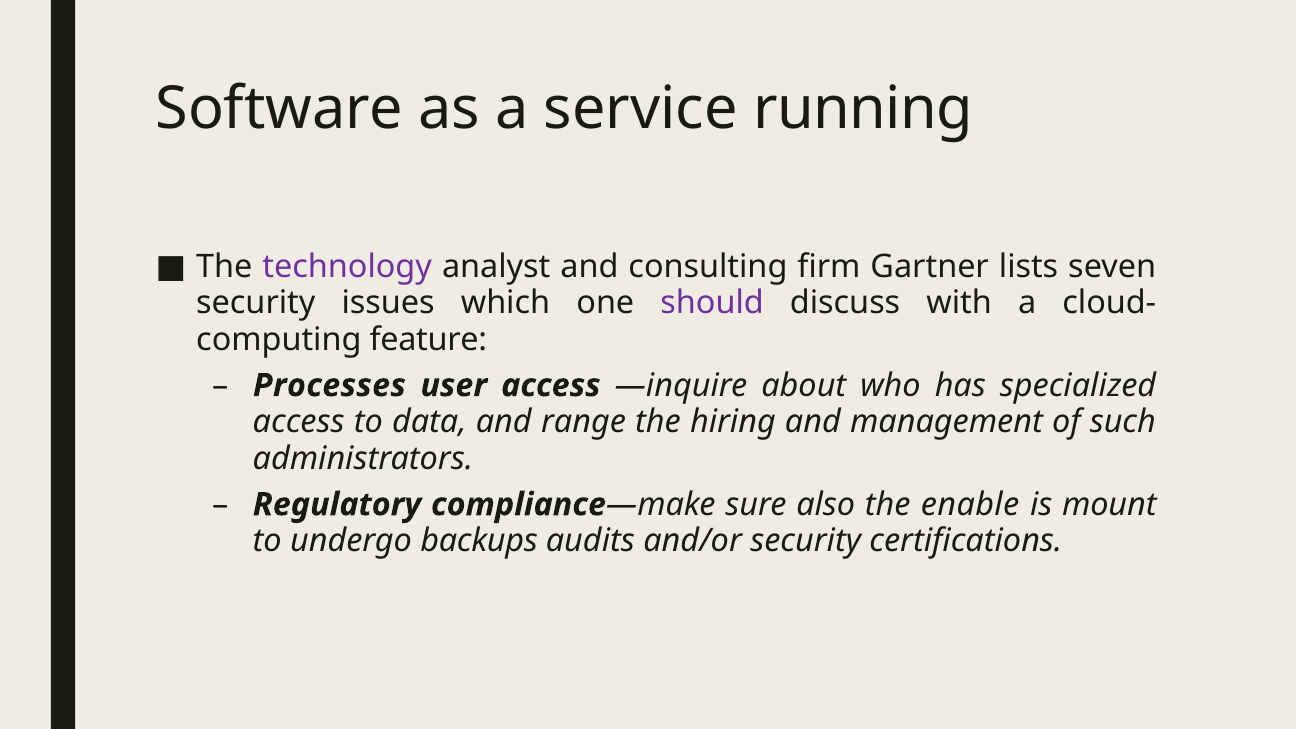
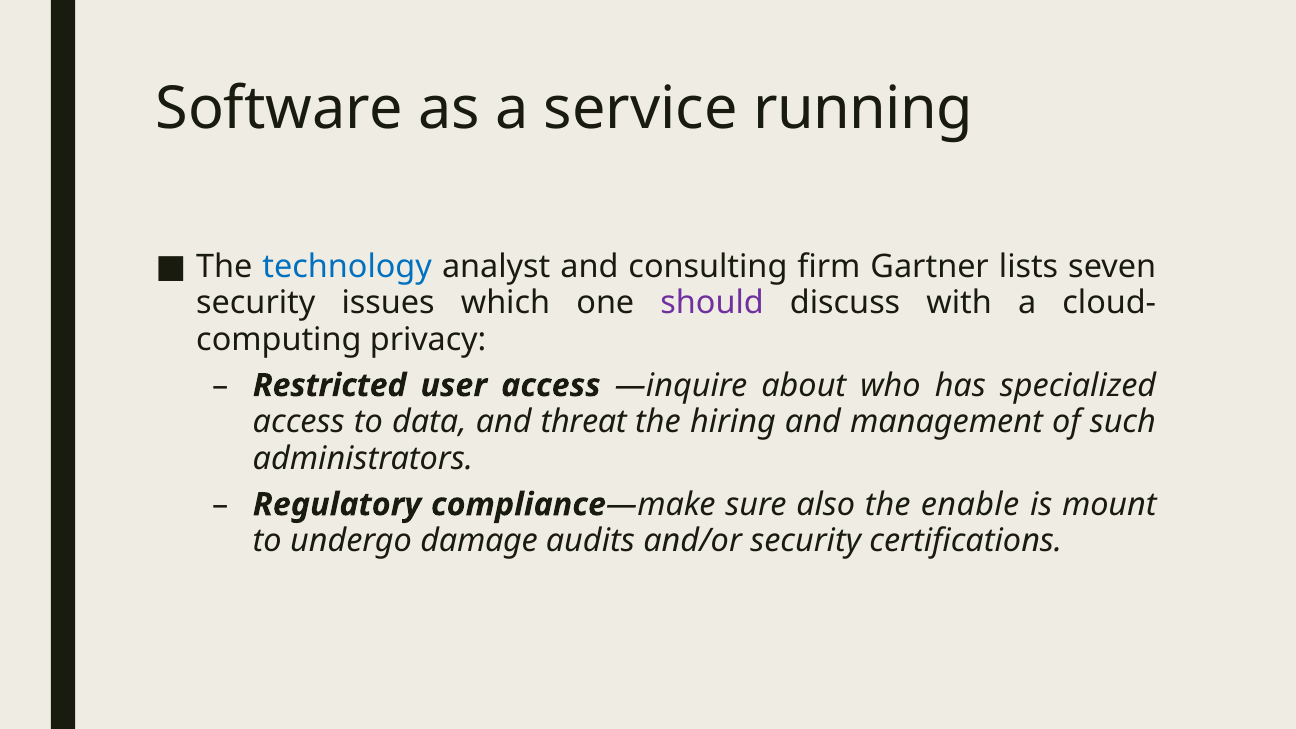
technology colour: purple -> blue
feature: feature -> privacy
Processes: Processes -> Restricted
range: range -> threat
backups: backups -> damage
